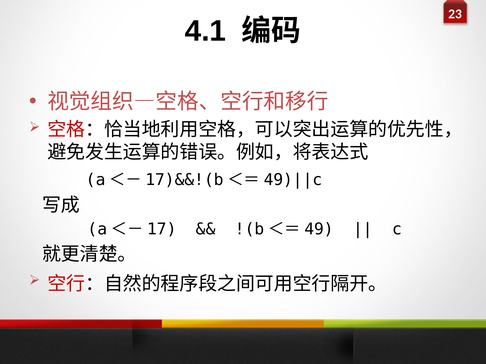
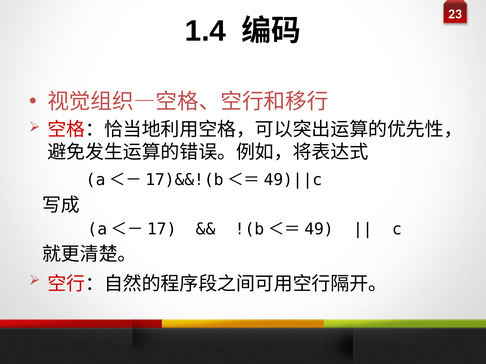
4.1: 4.1 -> 1.4
